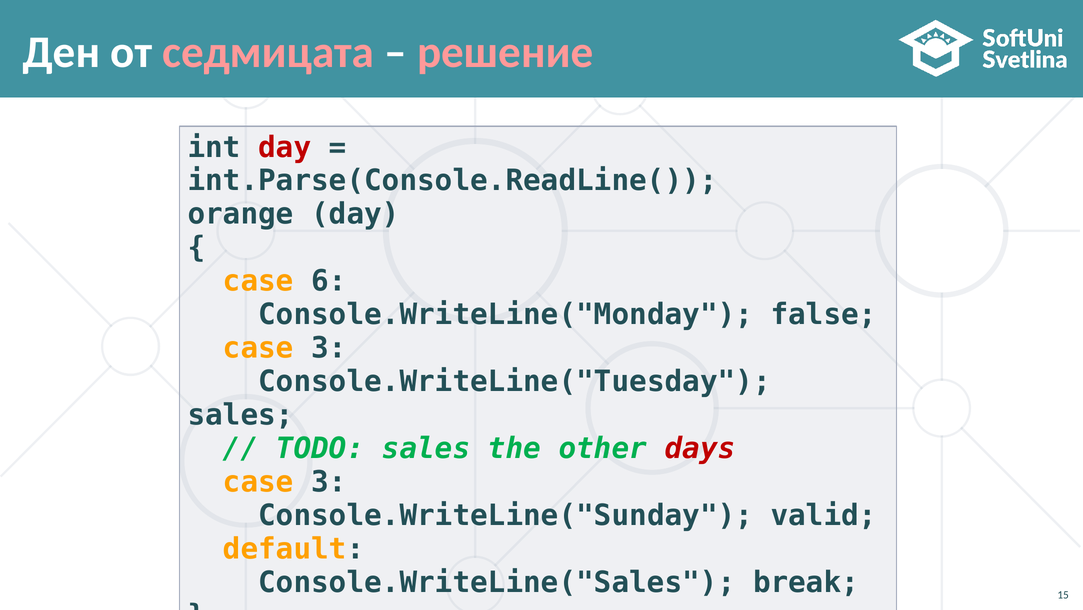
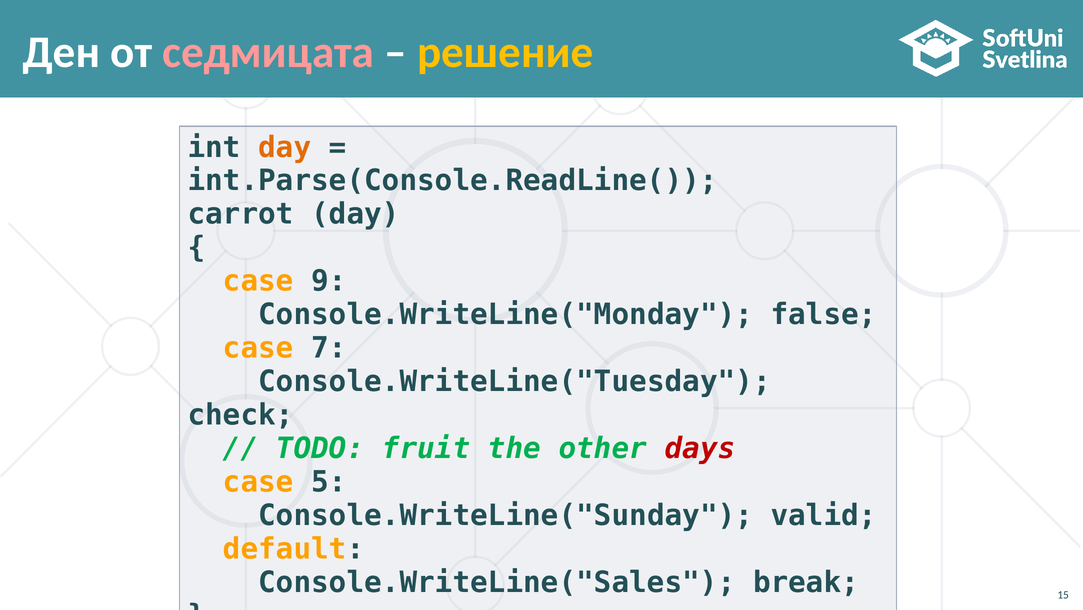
решение colour: pink -> yellow
day at (285, 147) colour: red -> orange
orange: orange -> carrot
6: 6 -> 9
3 at (329, 348): 3 -> 7
sales at (241, 415): sales -> check
TODO sales: sales -> fruit
3 at (329, 481): 3 -> 5
